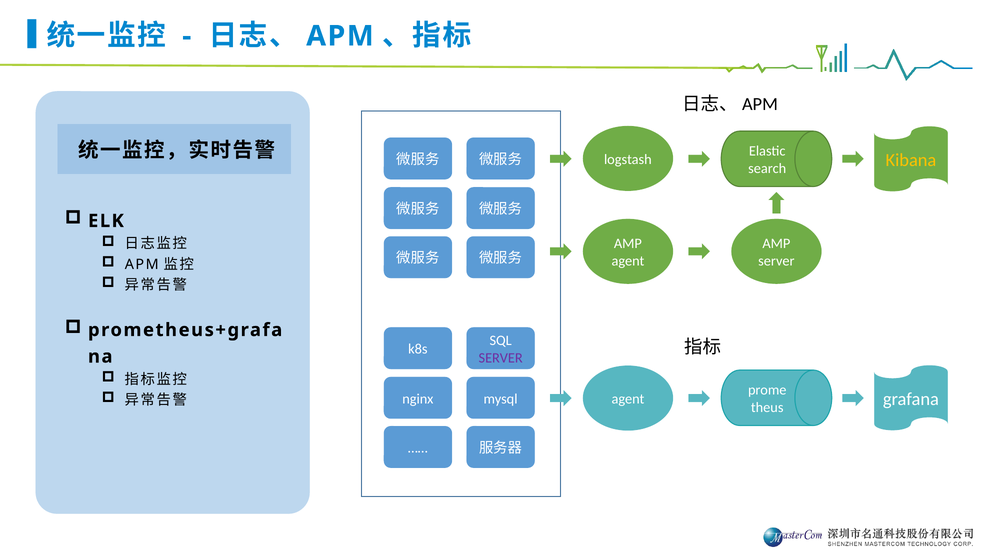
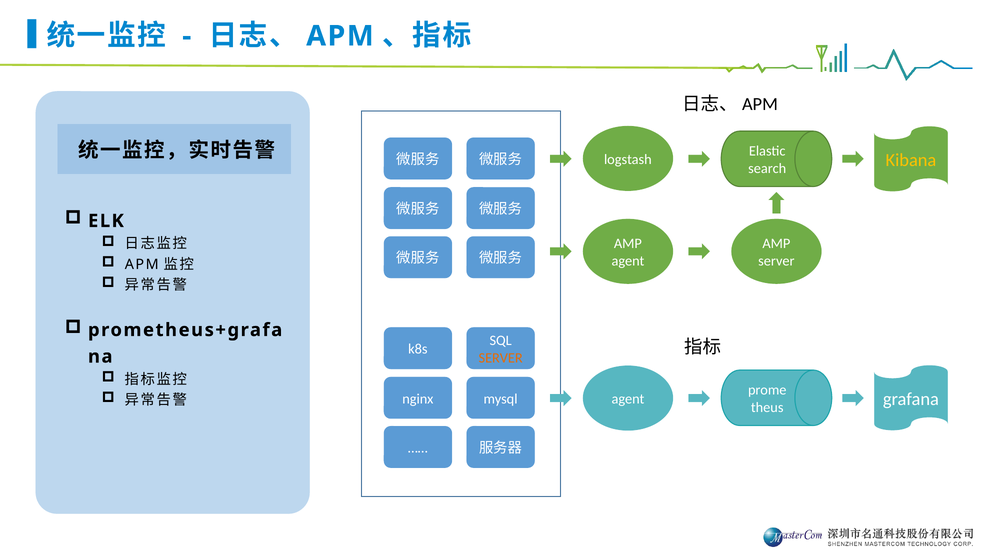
SERVER at (501, 358) colour: purple -> orange
